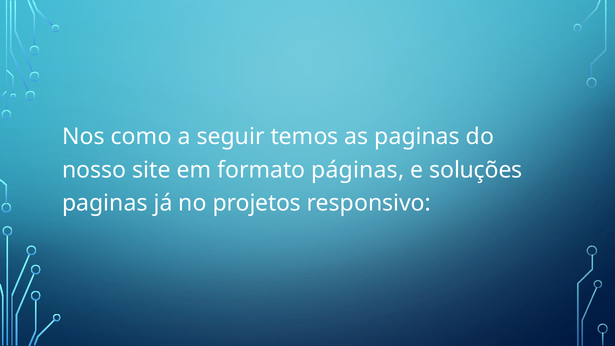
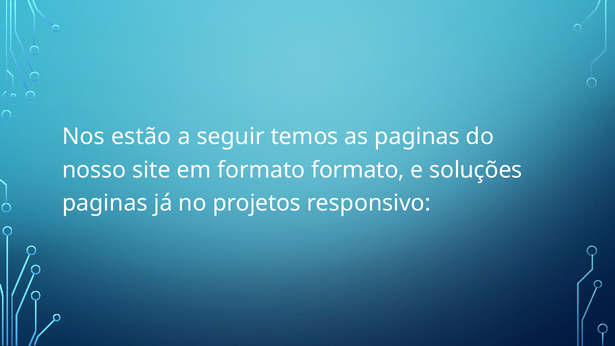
como: como -> estão
formato páginas: páginas -> formato
